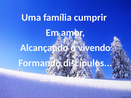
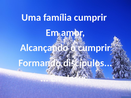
o vivendo: vivendo -> cumprir
